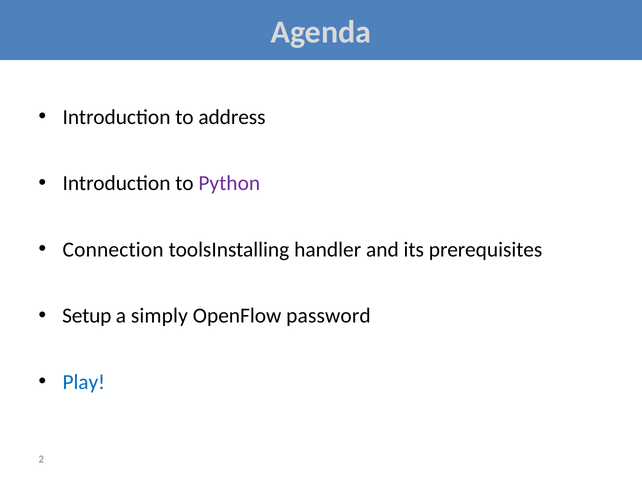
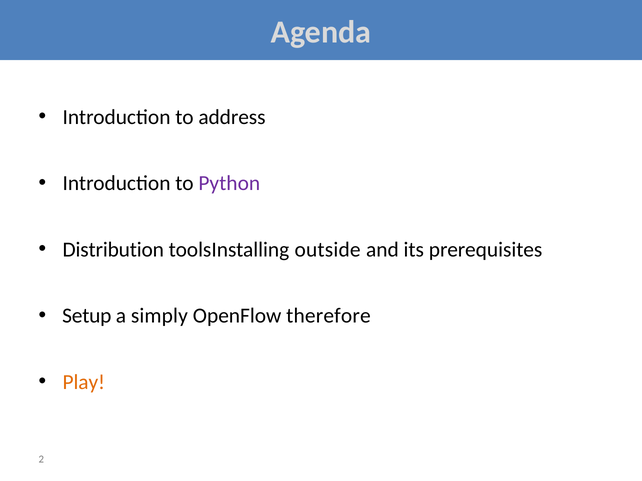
Connection: Connection -> Distribution
handler: handler -> outside
password: password -> therefore
Play colour: blue -> orange
